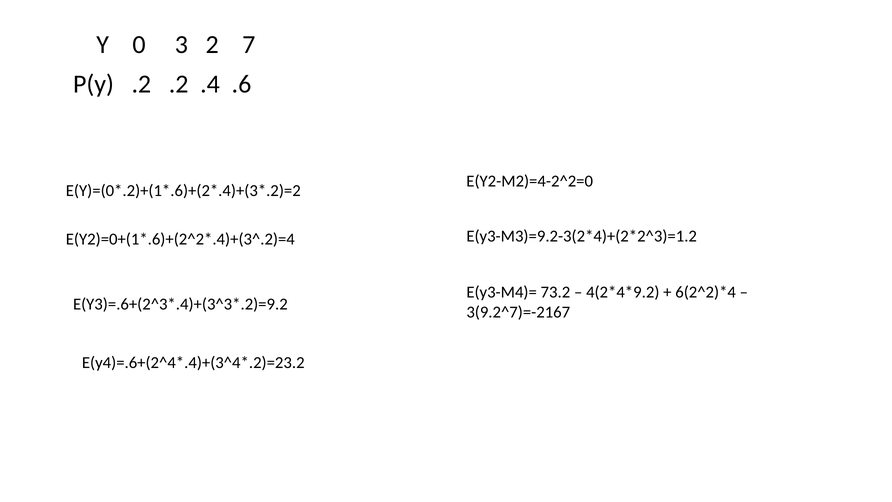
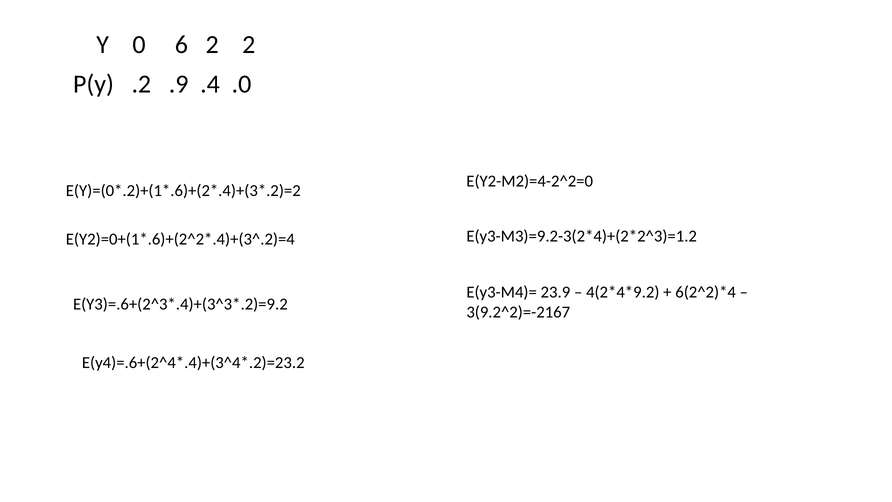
3: 3 -> 6
2 7: 7 -> 2
.2 .2: .2 -> .9
.6: .6 -> .0
73.2: 73.2 -> 23.9
3(9.2^7)=-2167: 3(9.2^7)=-2167 -> 3(9.2^2)=-2167
